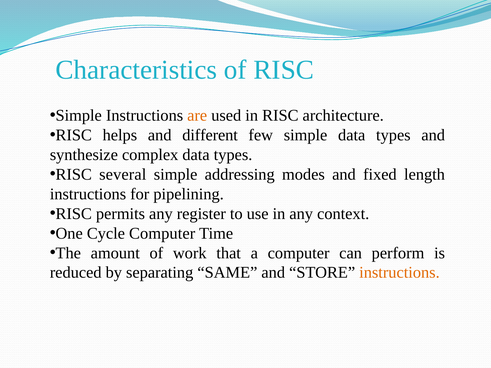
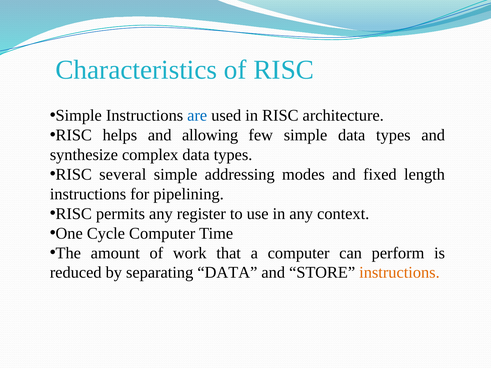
are colour: orange -> blue
different: different -> allowing
separating SAME: SAME -> DATA
